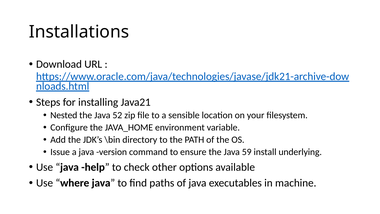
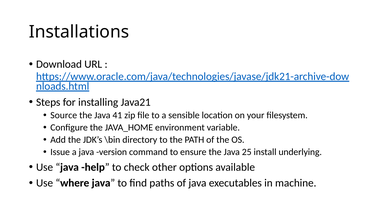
Nested: Nested -> Source
52: 52 -> 41
59: 59 -> 25
